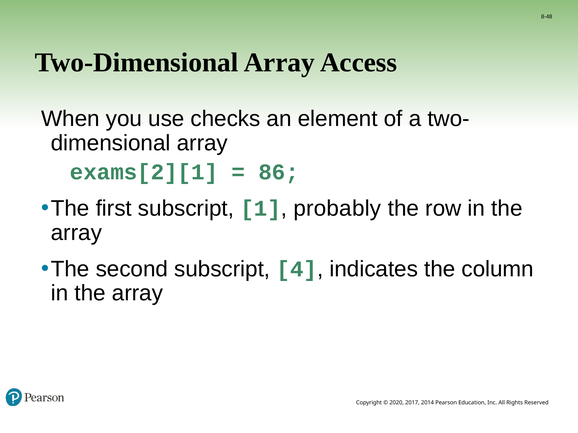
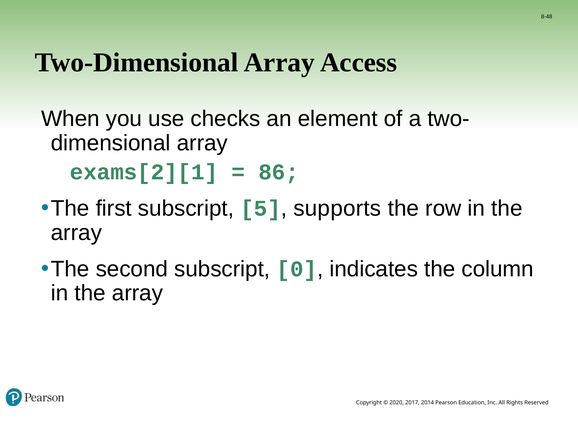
1: 1 -> 5
probably: probably -> supports
4: 4 -> 0
